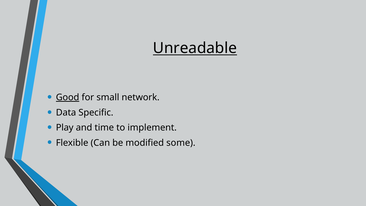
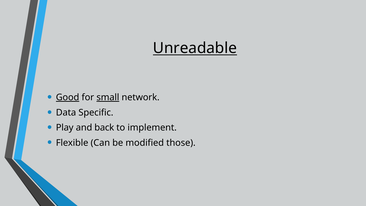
small underline: none -> present
time: time -> back
some: some -> those
